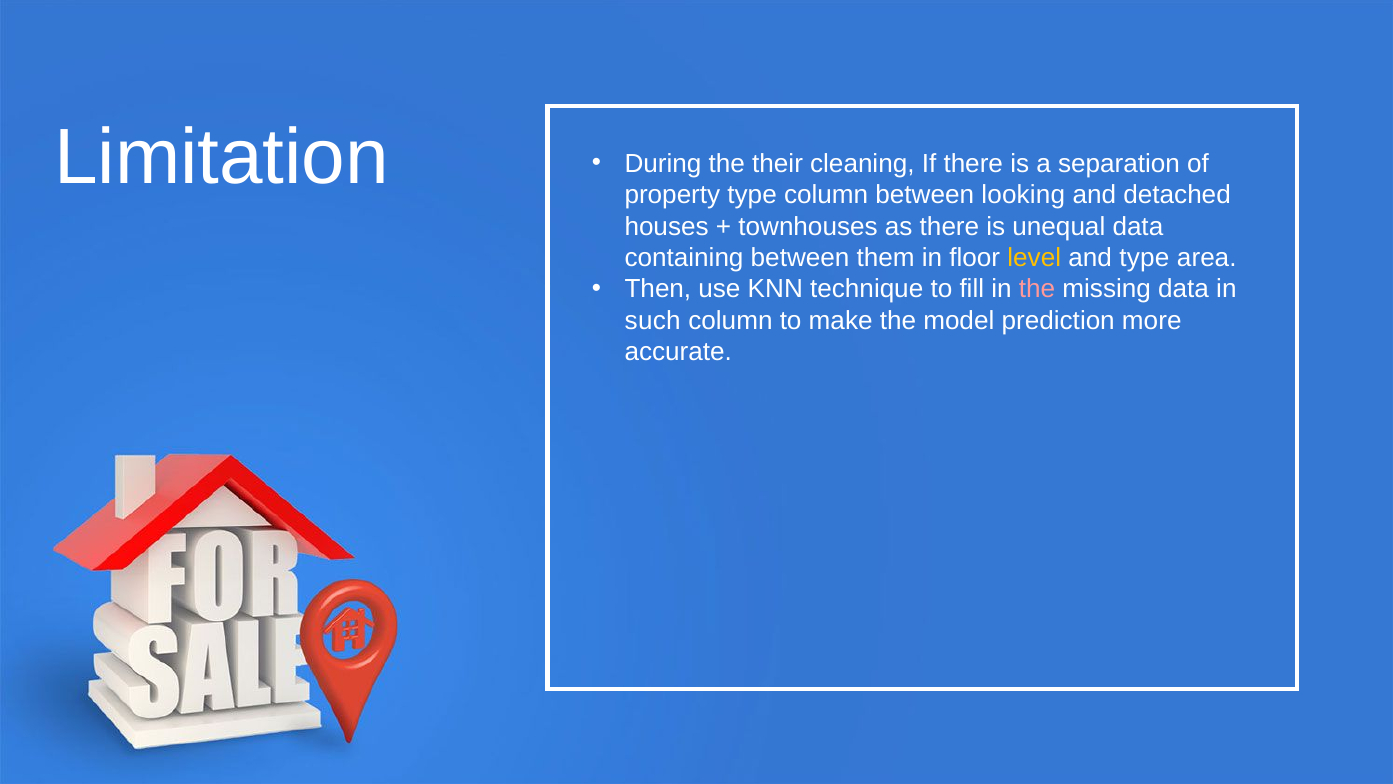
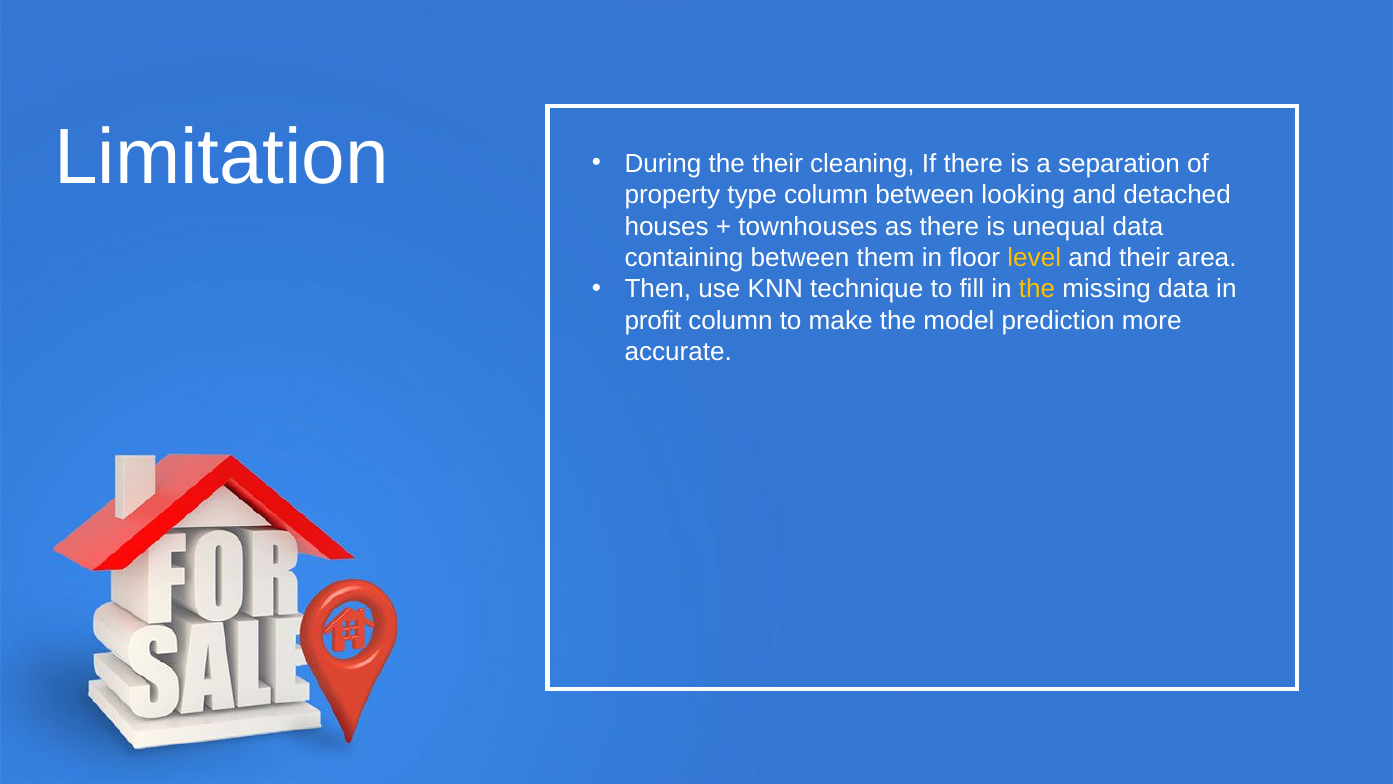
and type: type -> their
the at (1037, 289) colour: pink -> yellow
such: such -> profit
